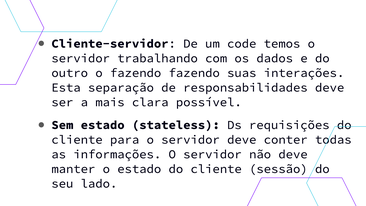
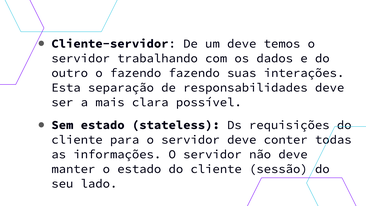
um code: code -> deve
